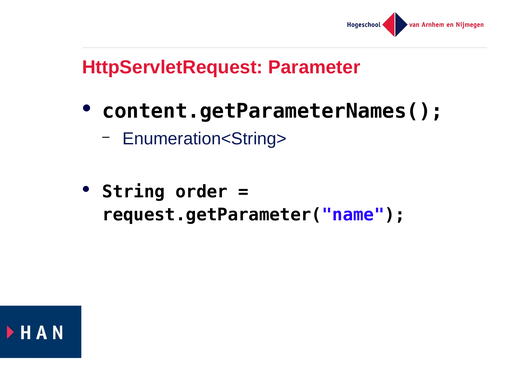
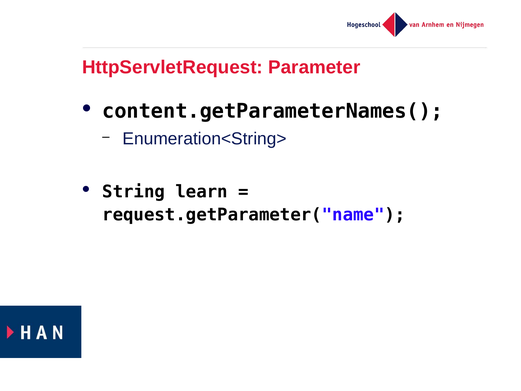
order: order -> learn
